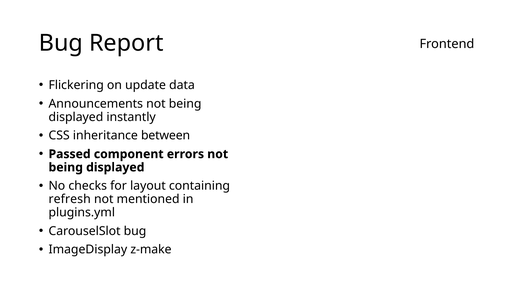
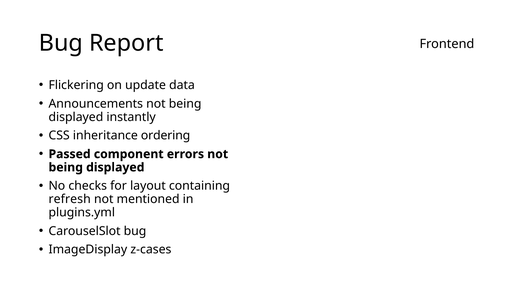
between: between -> ordering
z-make: z-make -> z-cases
